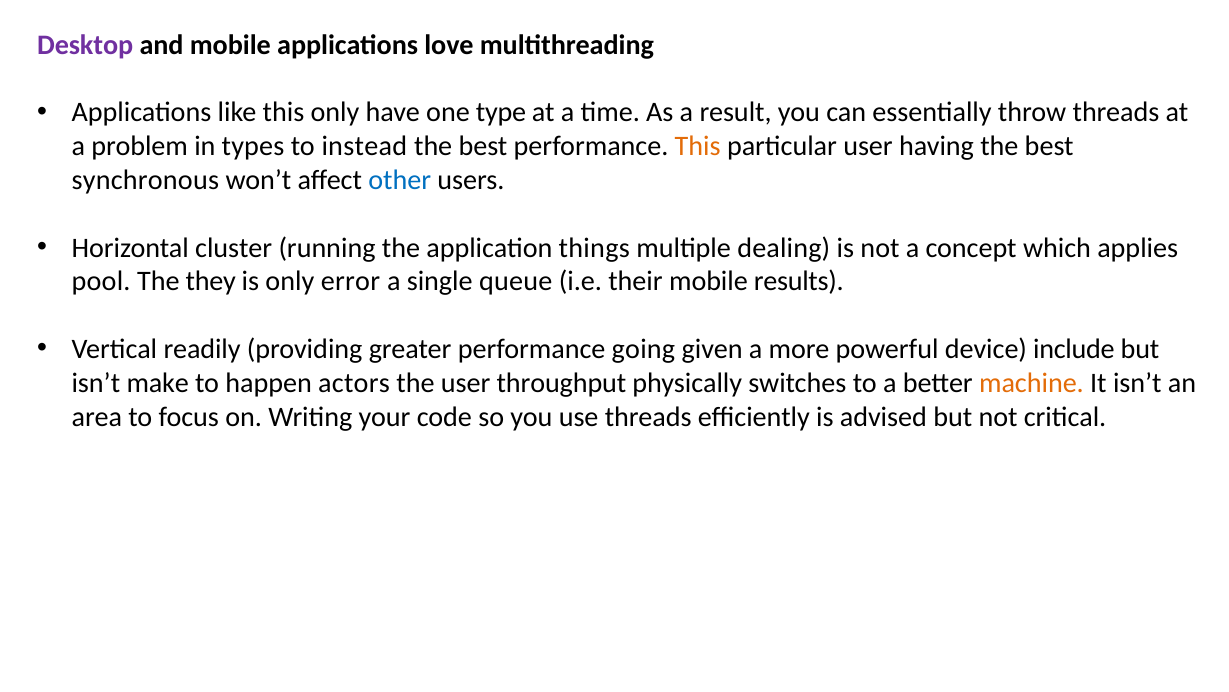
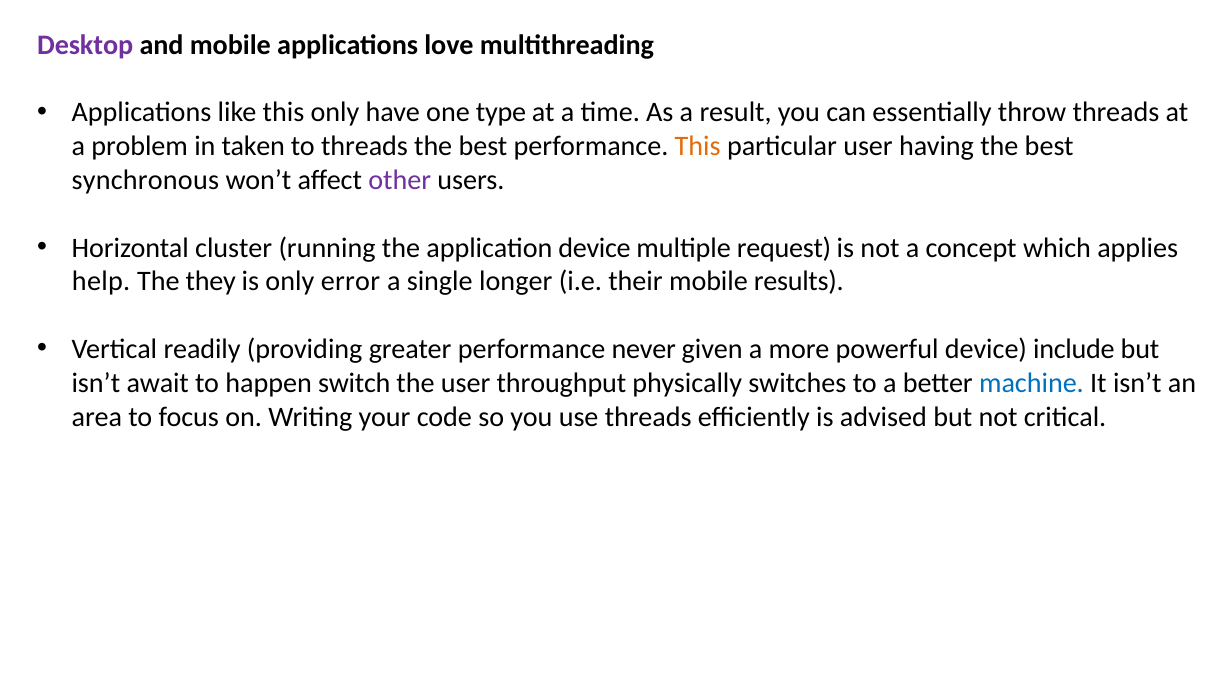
types: types -> taken
to instead: instead -> threads
other colour: blue -> purple
application things: things -> device
dealing: dealing -> request
pool: pool -> help
queue: queue -> longer
going: going -> never
make: make -> await
actors: actors -> switch
machine colour: orange -> blue
